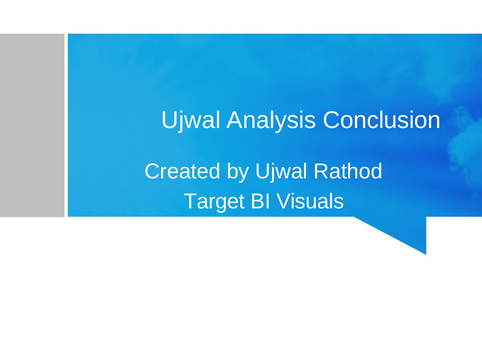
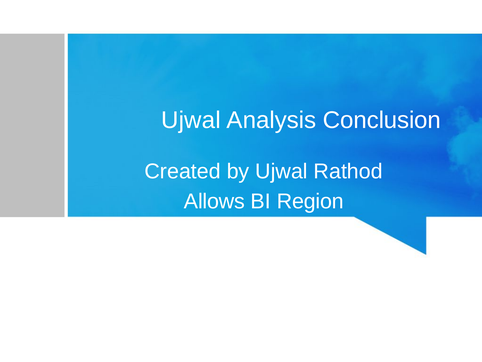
Target: Target -> Allows
Visuals: Visuals -> Region
